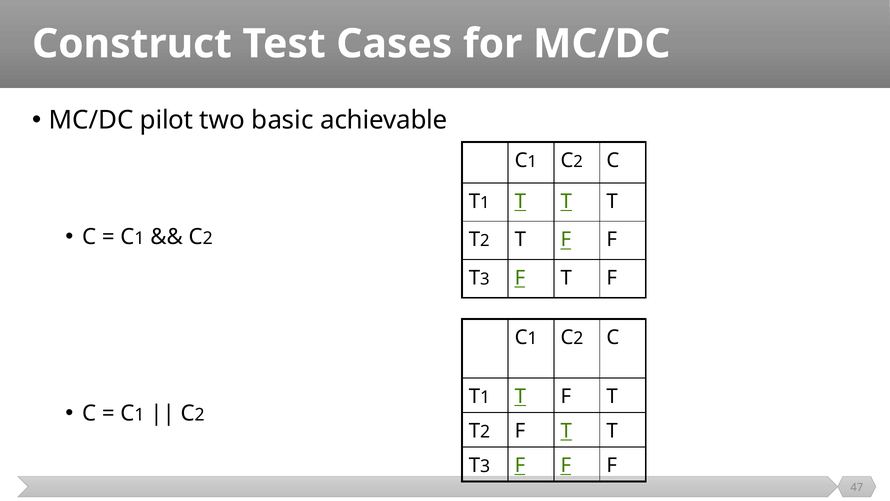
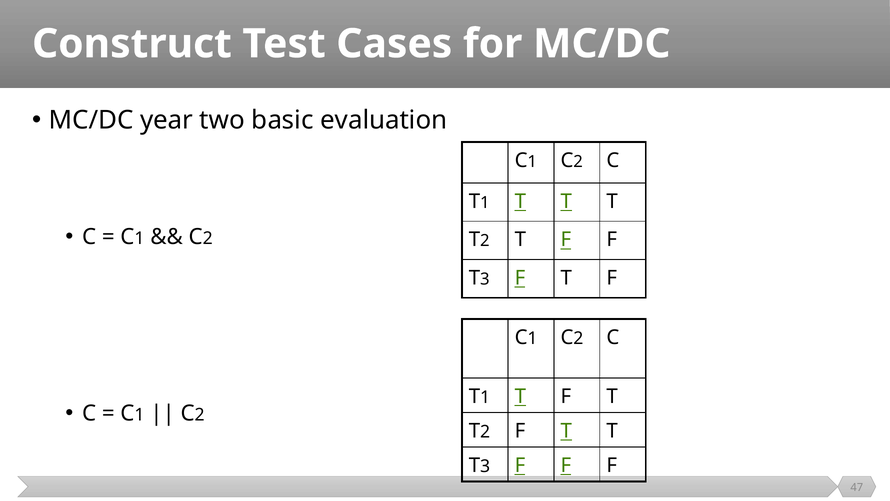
pilot: pilot -> year
achievable: achievable -> evaluation
